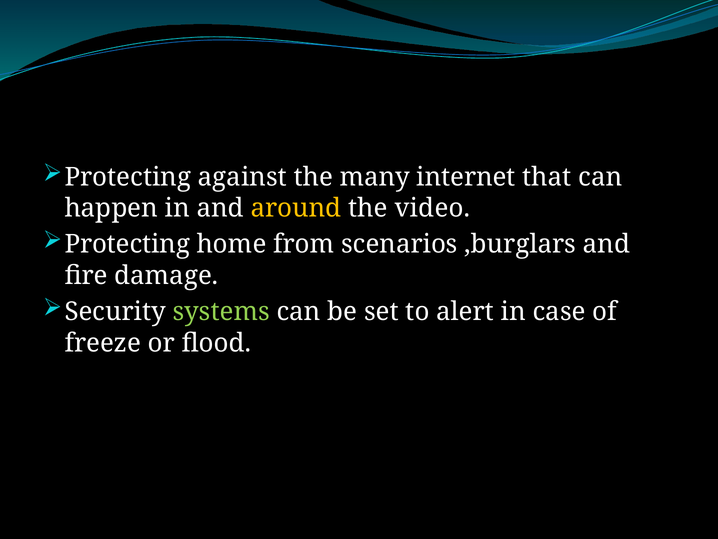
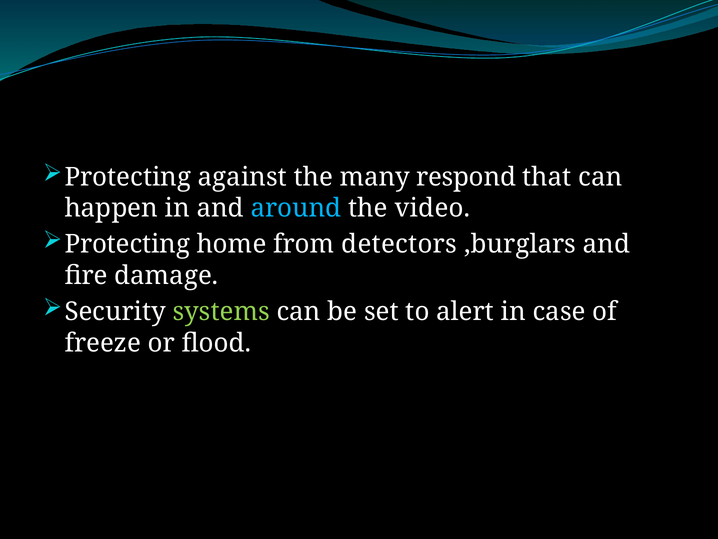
internet: internet -> respond
around colour: yellow -> light blue
scenarios: scenarios -> detectors
